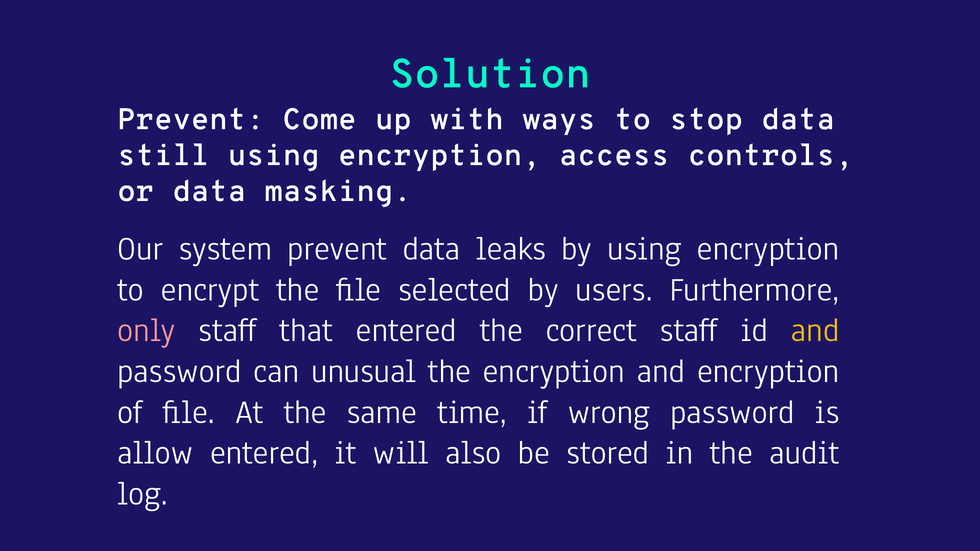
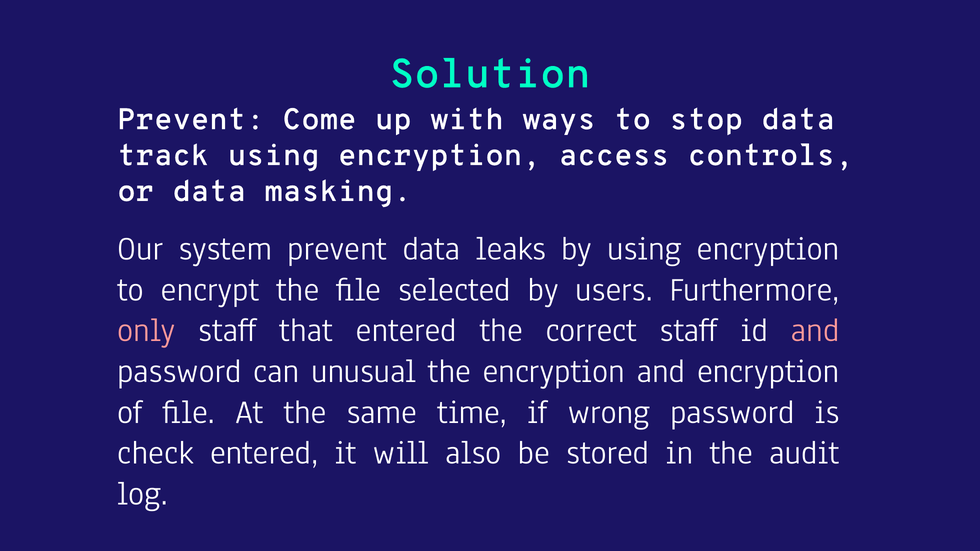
still: still -> track
and at (815, 330) colour: yellow -> pink
allow: allow -> check
